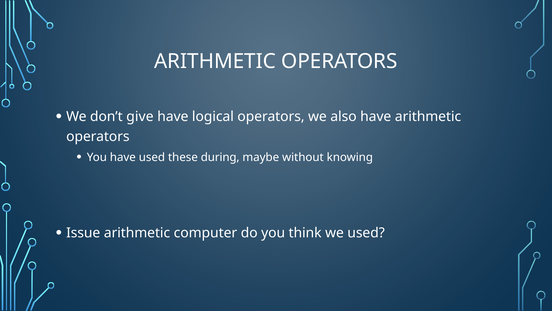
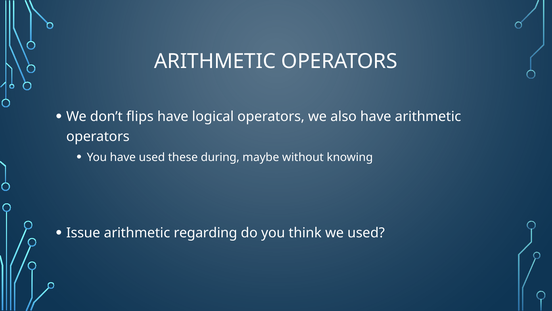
give: give -> flips
computer: computer -> regarding
